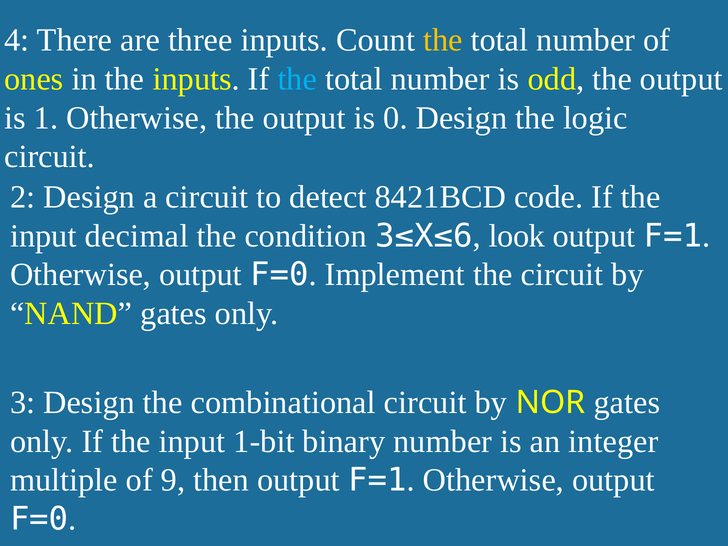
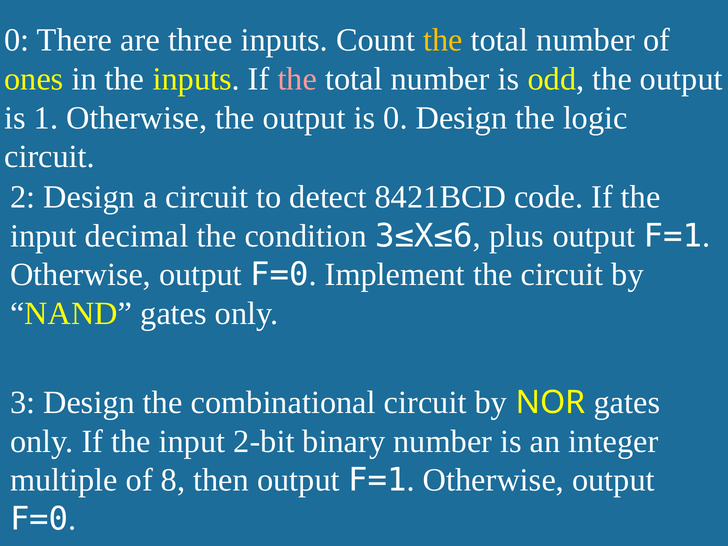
4 at (17, 40): 4 -> 0
the at (297, 79) colour: light blue -> pink
look: look -> plus
1-bit: 1-bit -> 2-bit
9: 9 -> 8
